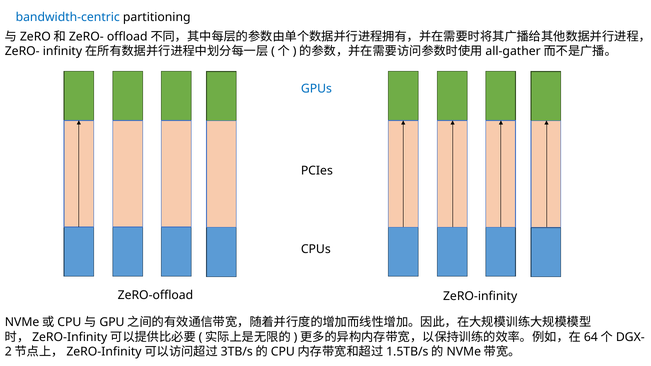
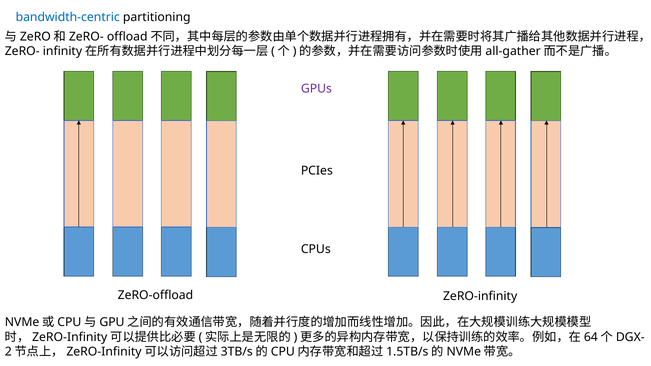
GPUs colour: blue -> purple
